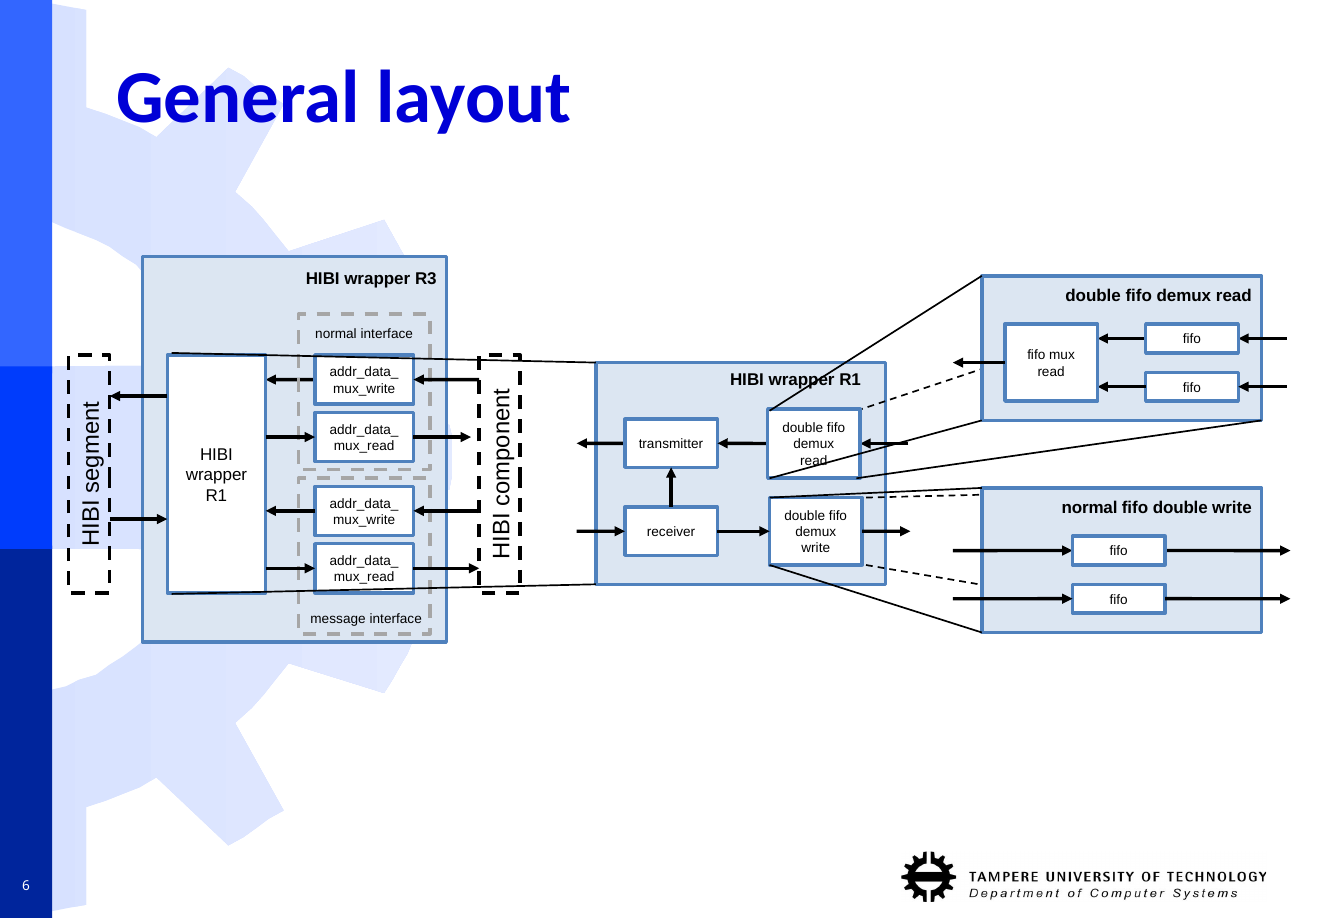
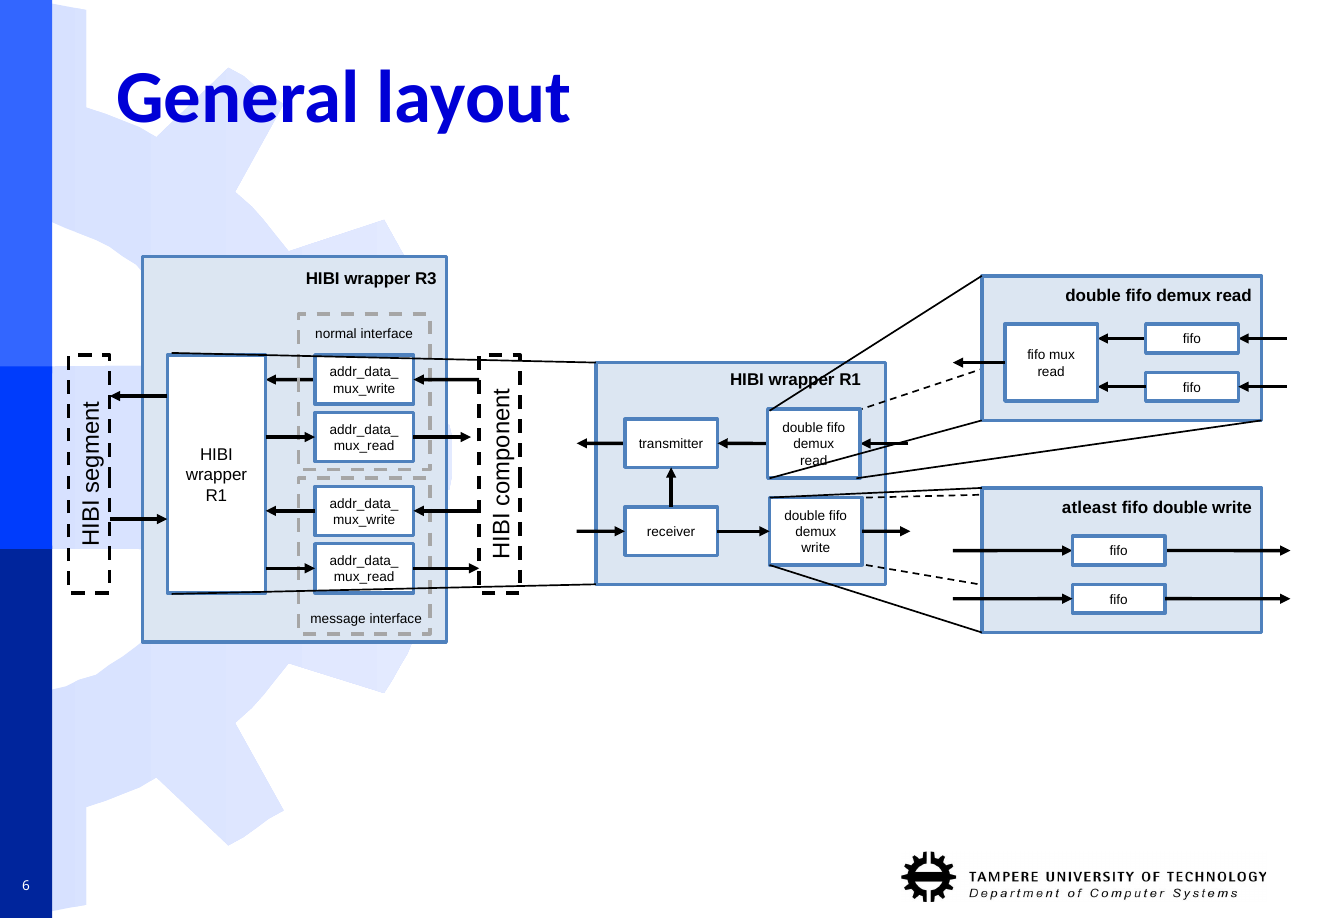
normal at (1090, 508): normal -> atleast
